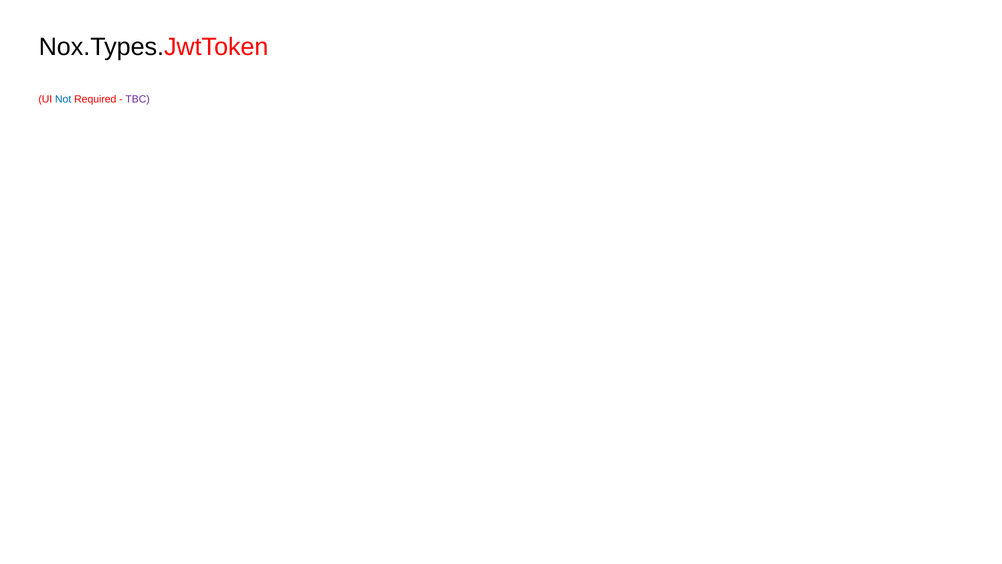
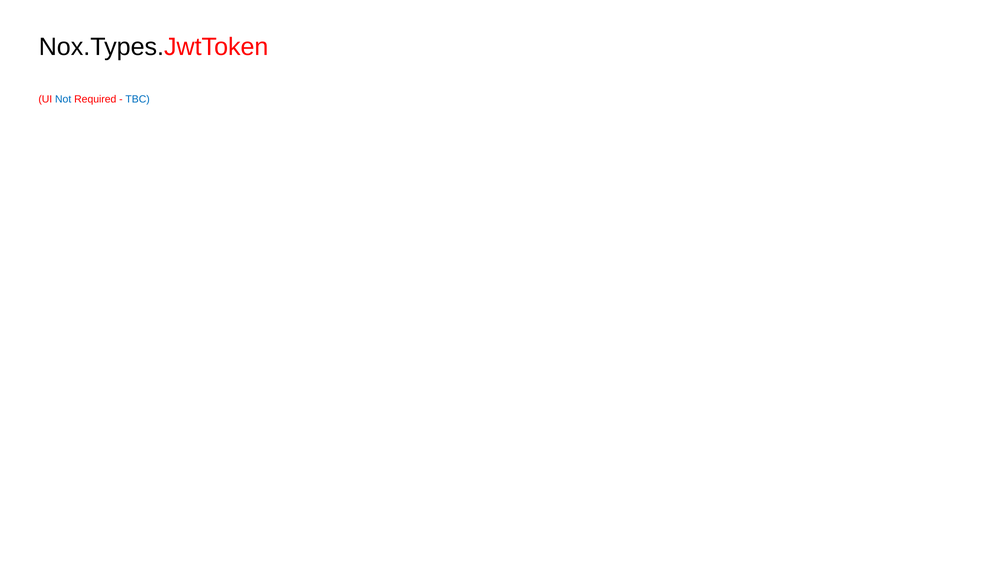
TBC colour: purple -> blue
